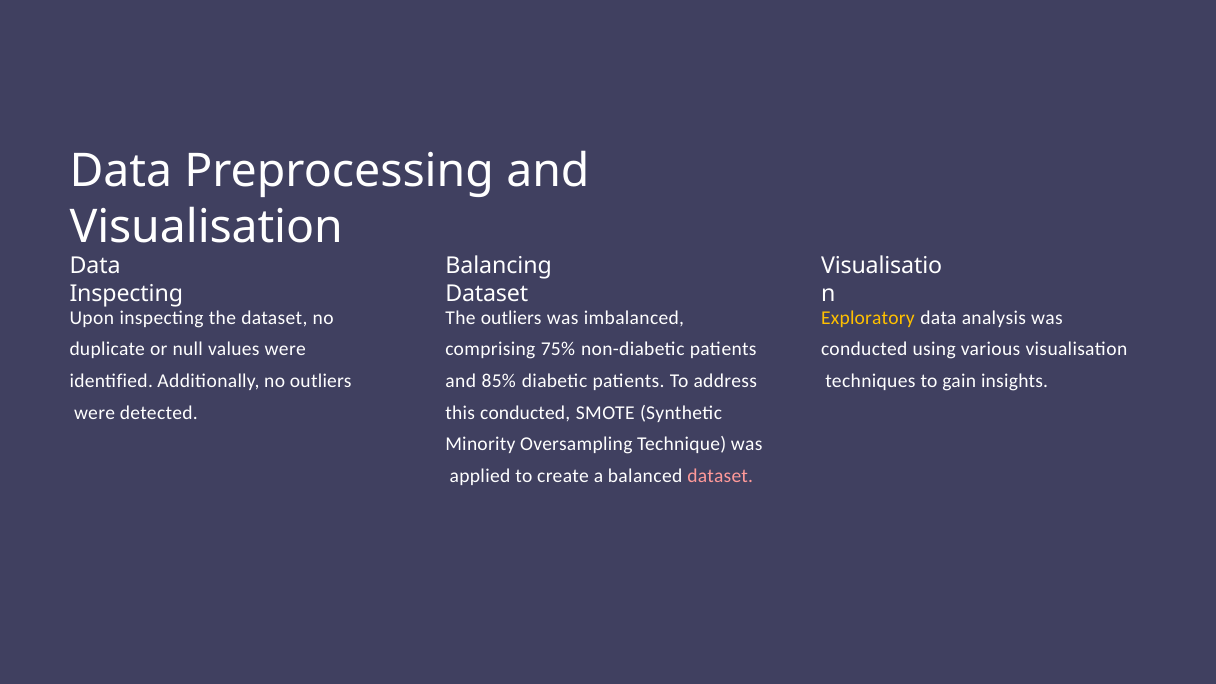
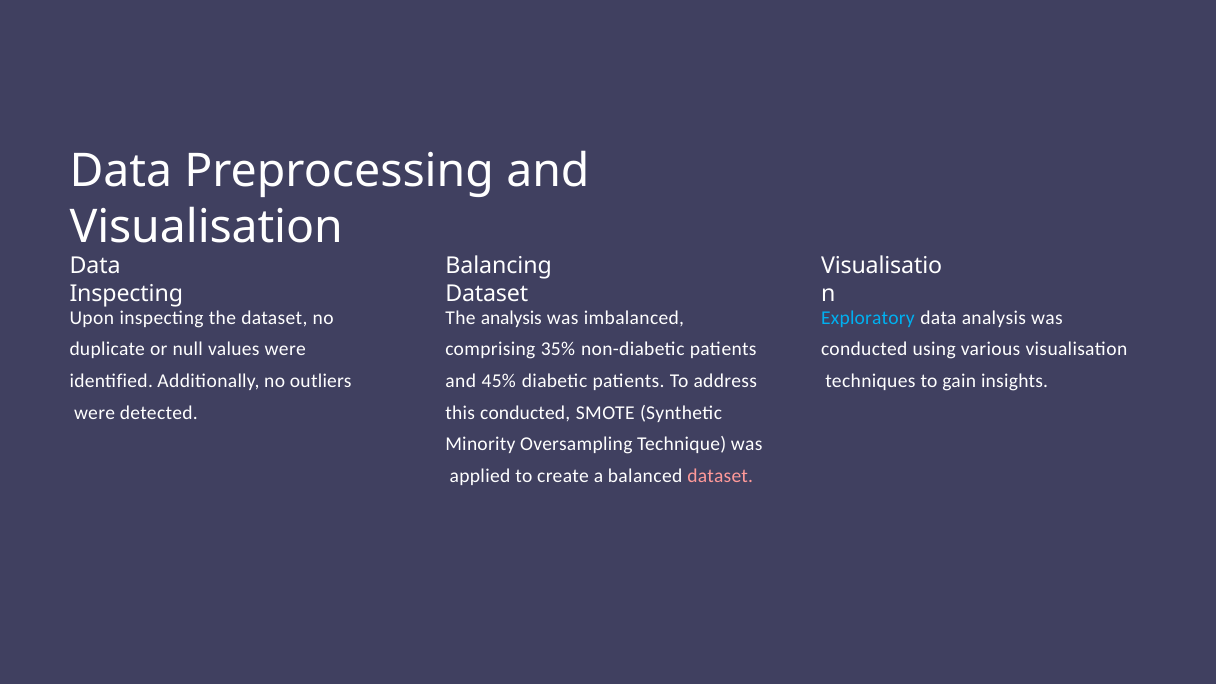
The outliers: outliers -> analysis
Exploratory colour: yellow -> light blue
75%: 75% -> 35%
85%: 85% -> 45%
